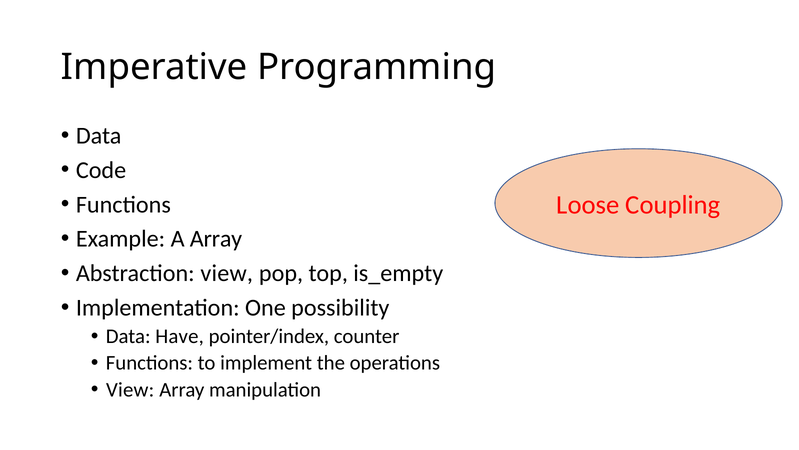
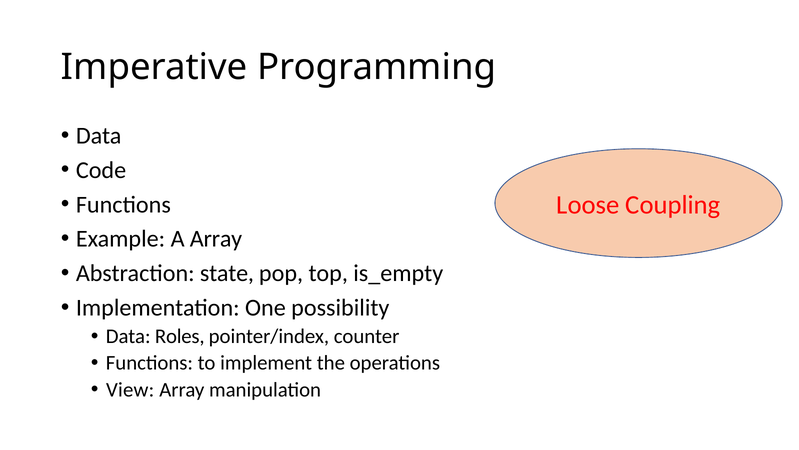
Abstraction view: view -> state
Have: Have -> Roles
